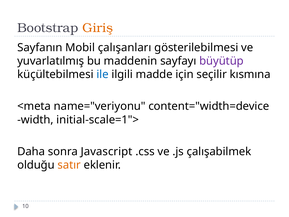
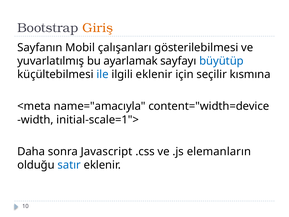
maddenin: maddenin -> ayarlamak
büyütüp colour: purple -> blue
ilgili madde: madde -> eklenir
name="veriyonu: name="veriyonu -> name="amacıyla
çalışabilmek: çalışabilmek -> elemanların
satır colour: orange -> blue
